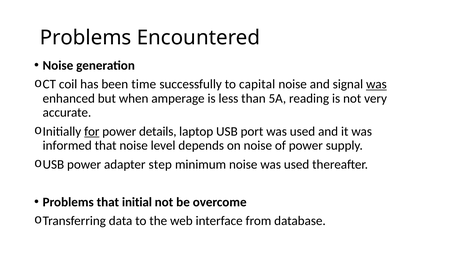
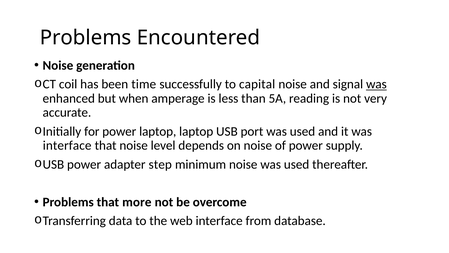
for underline: present -> none
power details: details -> laptop
informed at (67, 145): informed -> interface
initial: initial -> more
